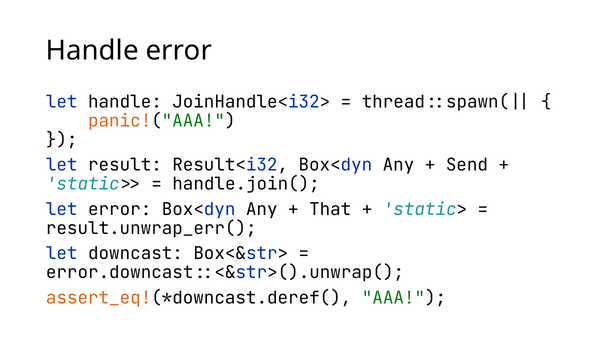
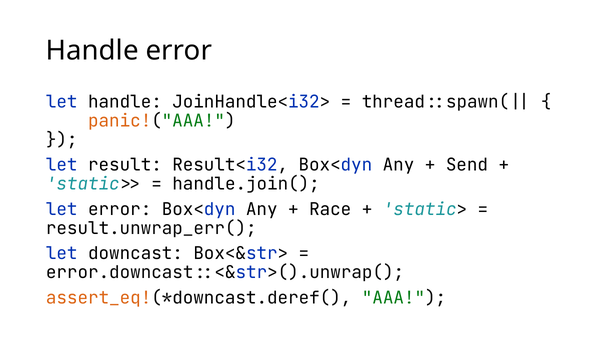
That: That -> Race
